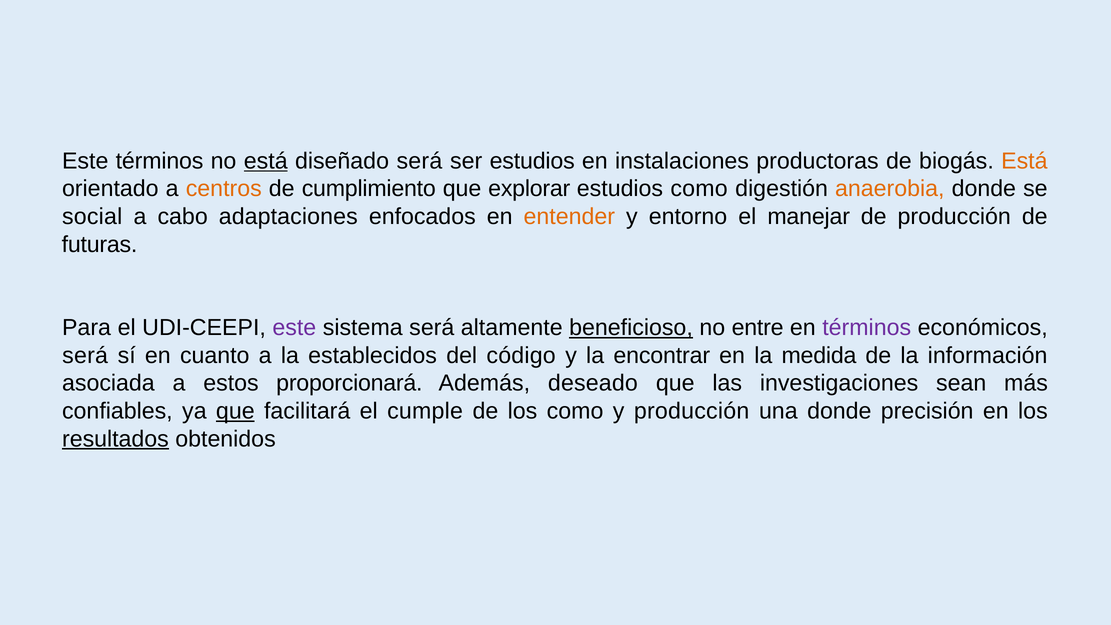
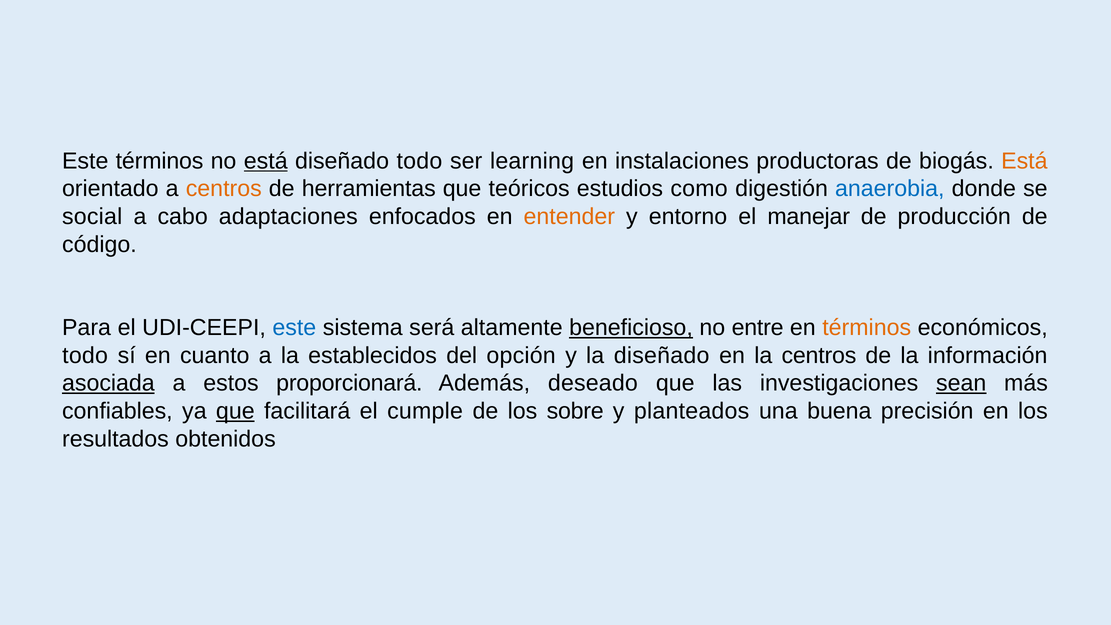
diseñado será: será -> todo
ser estudios: estudios -> learning
cumplimiento: cumplimiento -> herramientas
explorar: explorar -> teóricos
anaerobia colour: orange -> blue
futuras: futuras -> código
este at (294, 328) colour: purple -> blue
términos at (867, 328) colour: purple -> orange
será at (85, 356): será -> todo
código: código -> opción
la encontrar: encontrar -> diseñado
la medida: medida -> centros
asociada underline: none -> present
sean underline: none -> present
los como: como -> sobre
y producción: producción -> planteados
una donde: donde -> buena
resultados underline: present -> none
